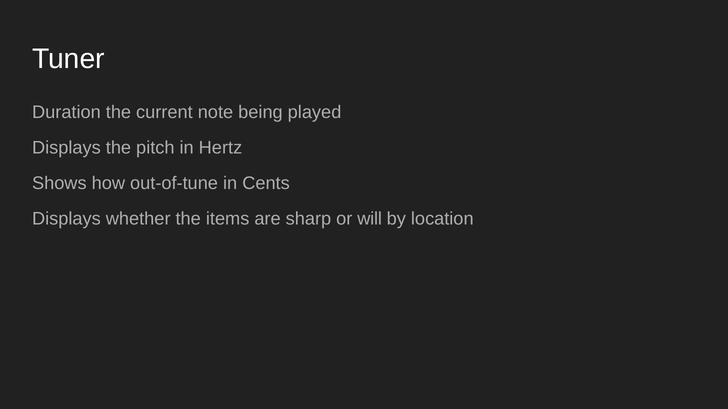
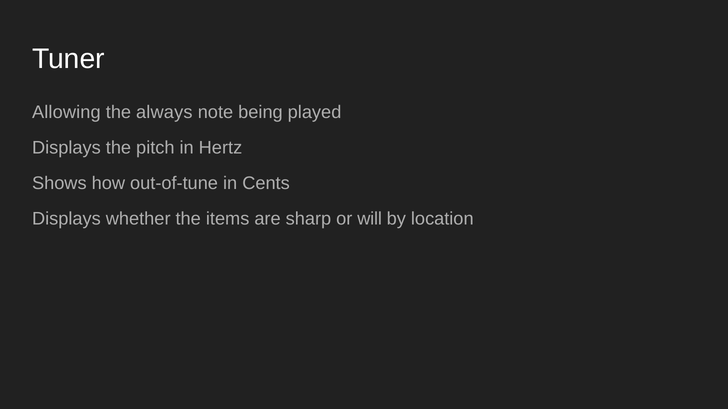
Duration: Duration -> Allowing
current: current -> always
